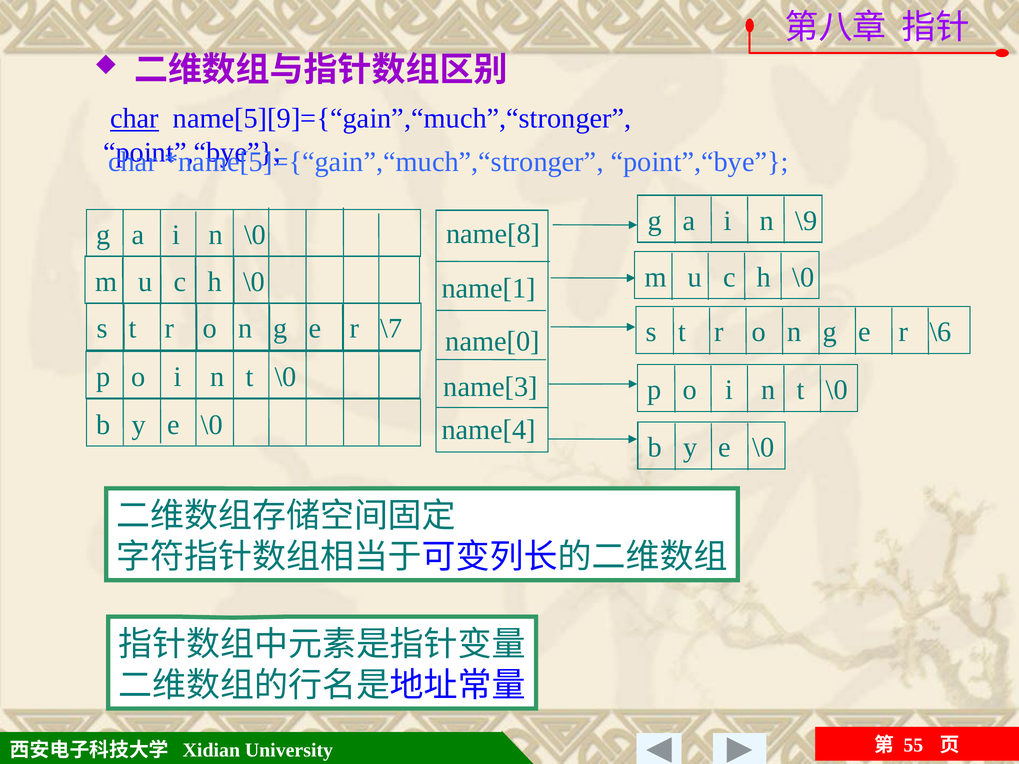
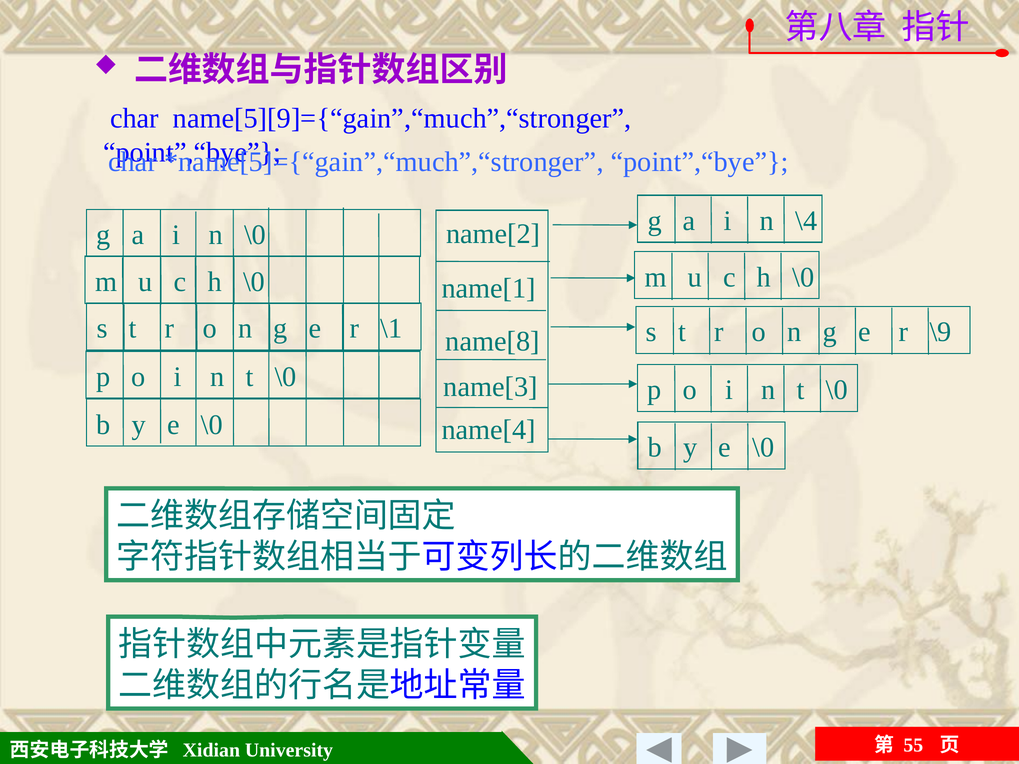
char at (135, 119) underline: present -> none
\9: \9 -> \4
name[8: name[8 -> name[2
\7: \7 -> \1
\6: \6 -> \9
name[0: name[0 -> name[8
